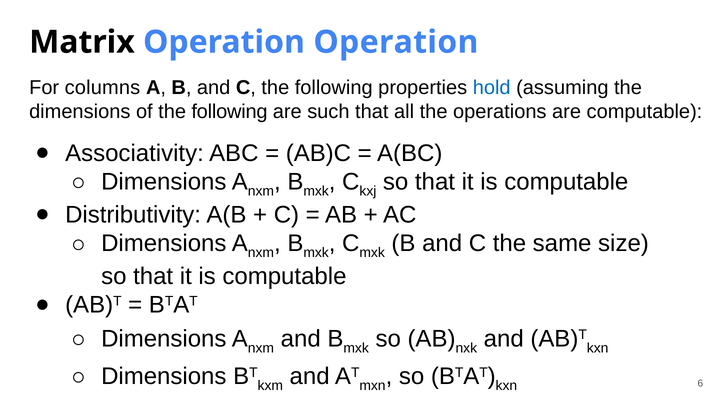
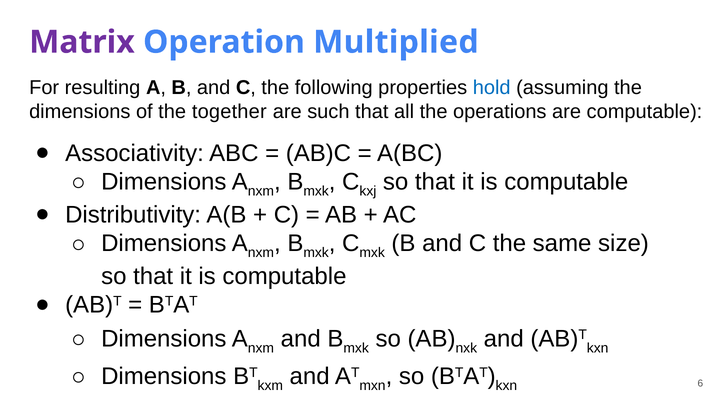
Matrix colour: black -> purple
Operation Operation: Operation -> Multiplied
columns: columns -> resulting
of the following: following -> together
